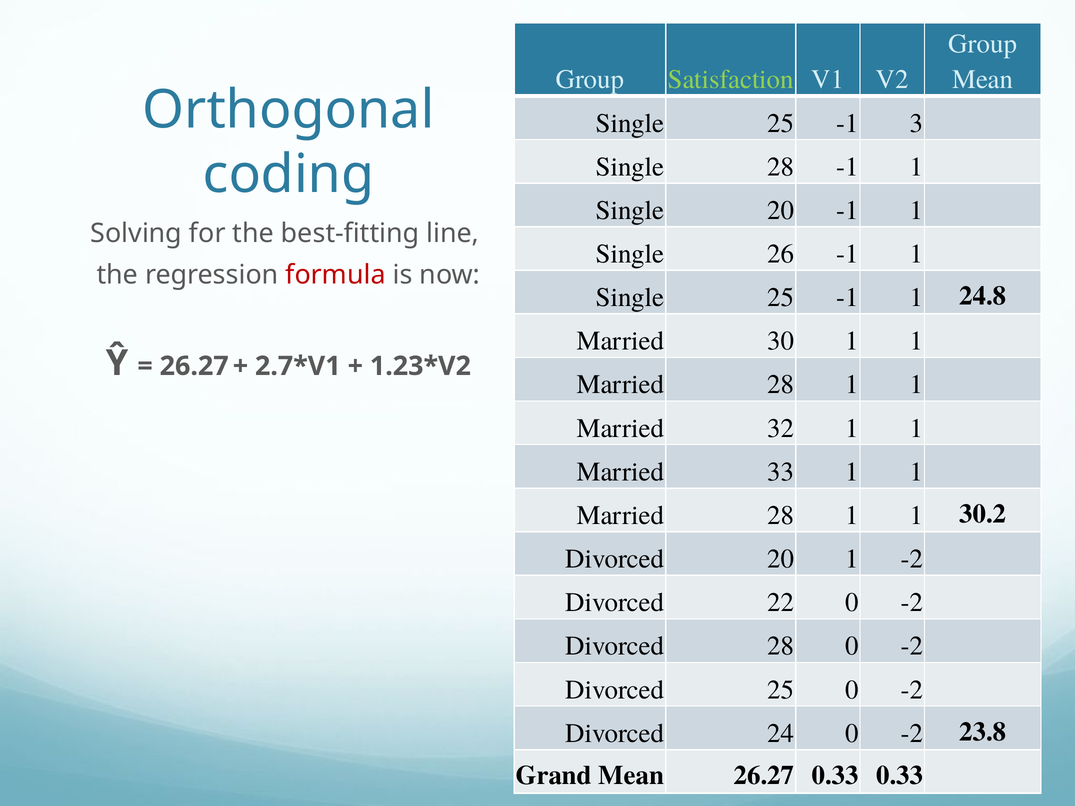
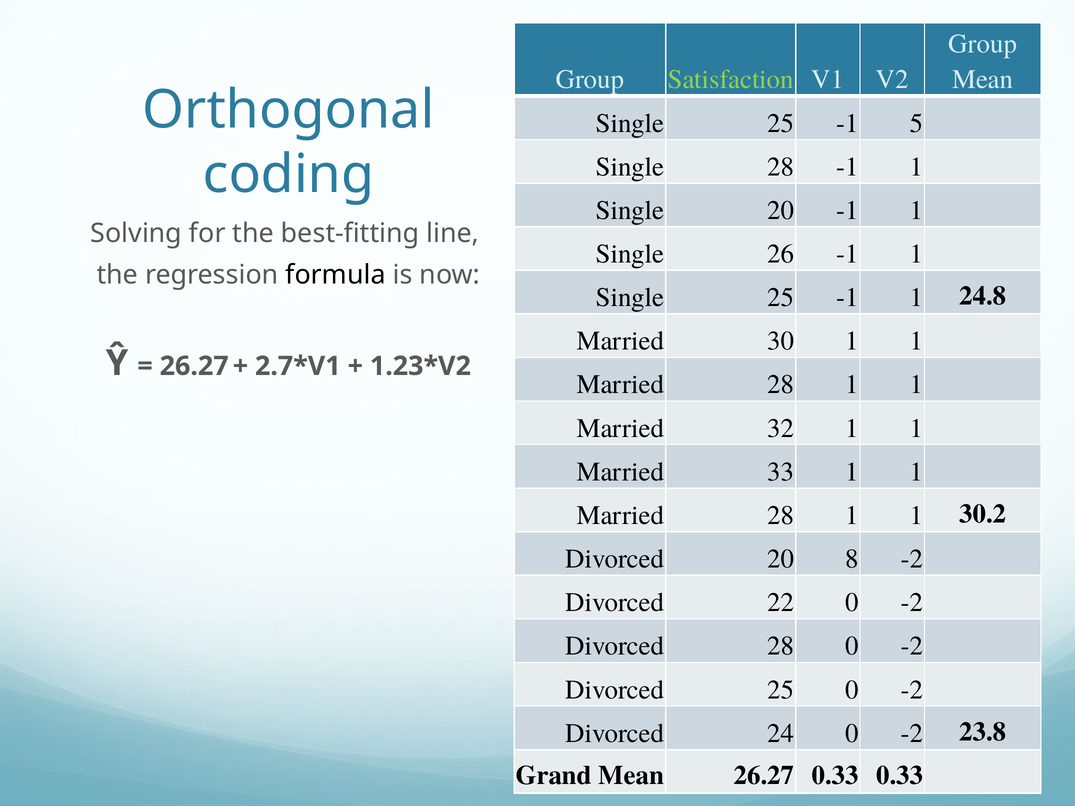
3: 3 -> 5
formula colour: red -> black
20 1: 1 -> 8
